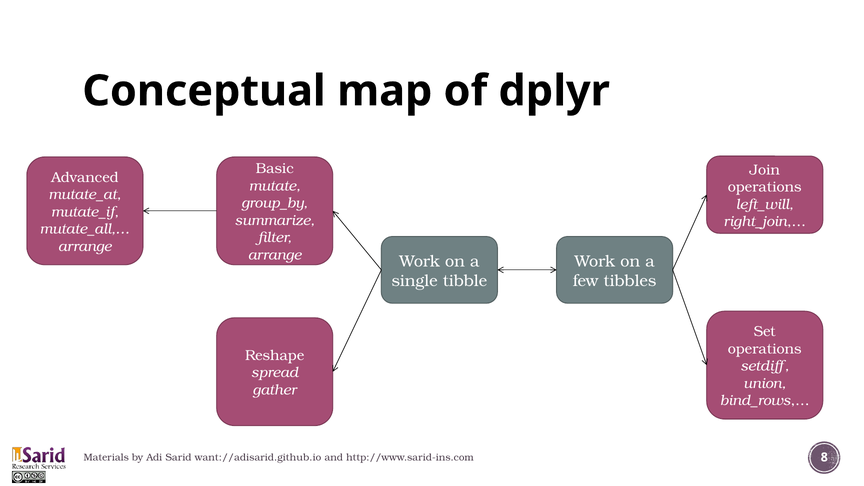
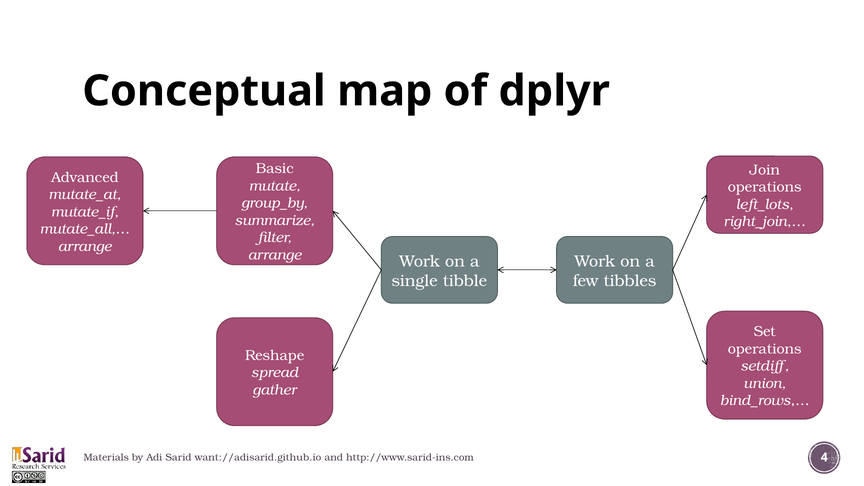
left_will: left_will -> left_lots
8: 8 -> 4
